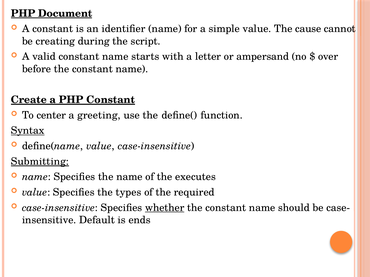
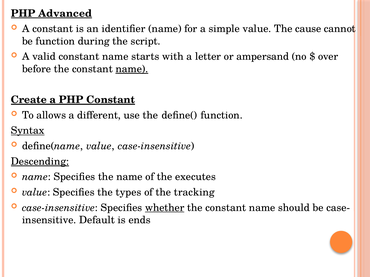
Document: Document -> Advanced
be creating: creating -> function
name at (132, 69) underline: none -> present
center: center -> allows
greeting: greeting -> different
Submitting: Submitting -> Descending
required: required -> tracking
